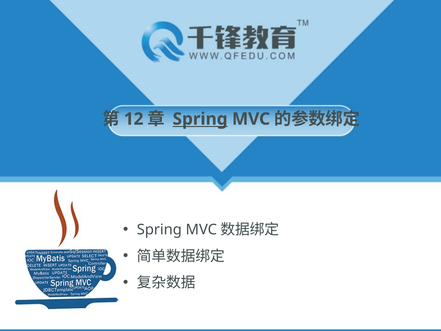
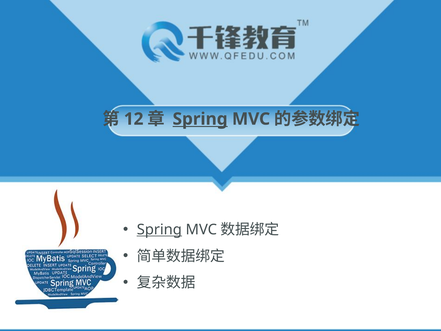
Spring at (159, 230) underline: none -> present
